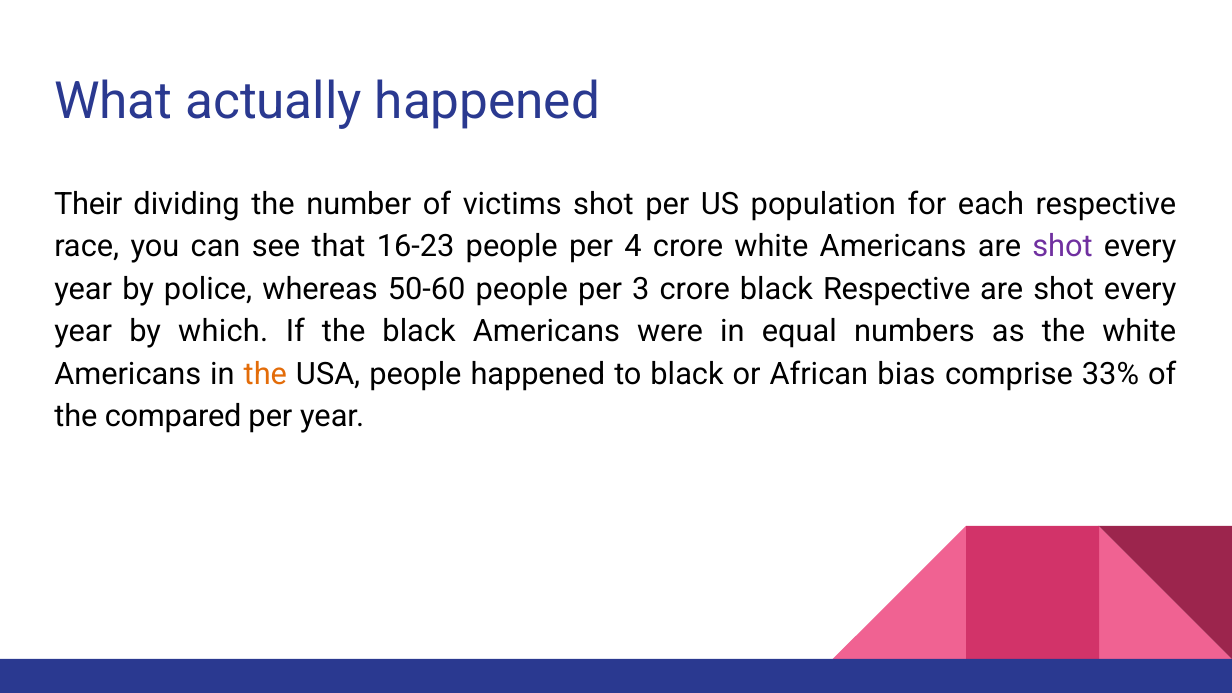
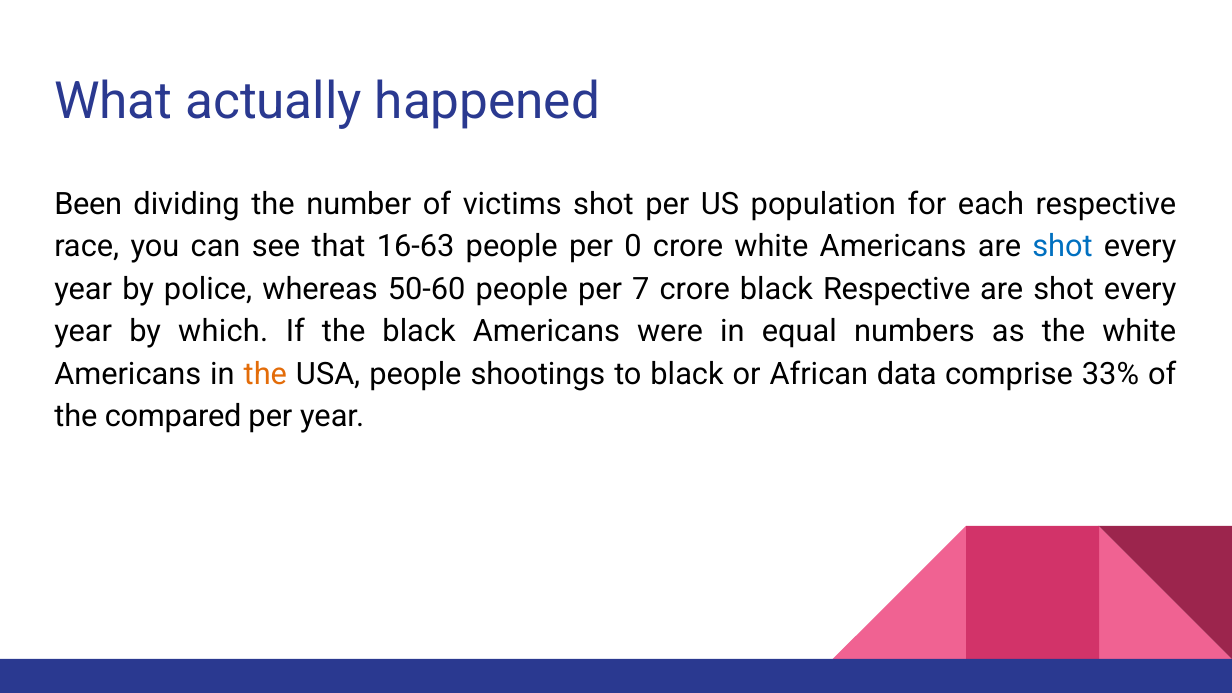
Their: Their -> Been
16-23: 16-23 -> 16-63
4: 4 -> 0
shot at (1062, 247) colour: purple -> blue
3: 3 -> 7
people happened: happened -> shootings
bias: bias -> data
